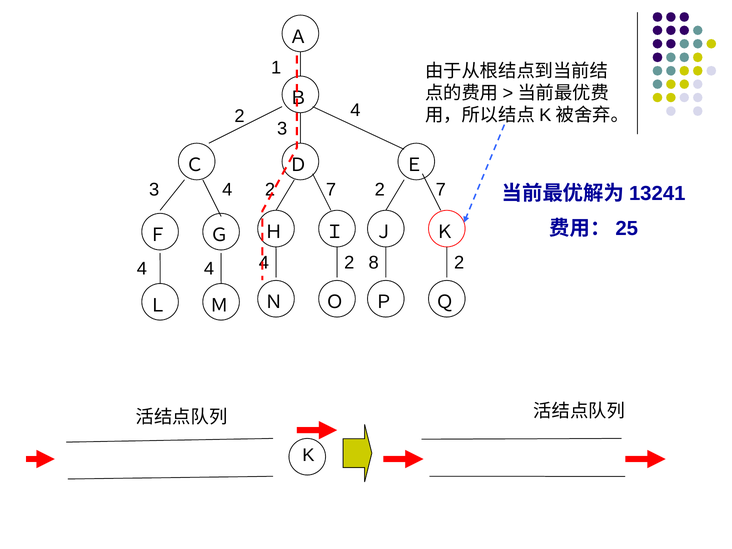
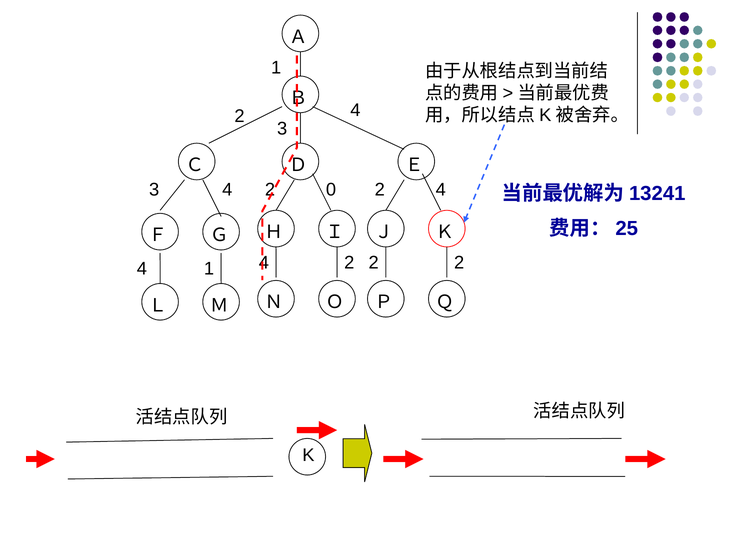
7 at (331, 190): 7 -> 0
7 at (441, 190): 7 -> 4
8 at (374, 263): 8 -> 2
4 at (209, 269): 4 -> 1
